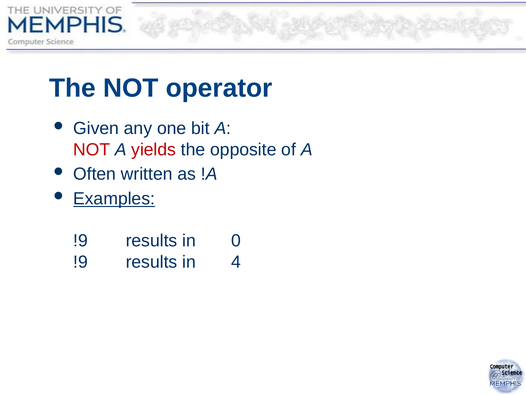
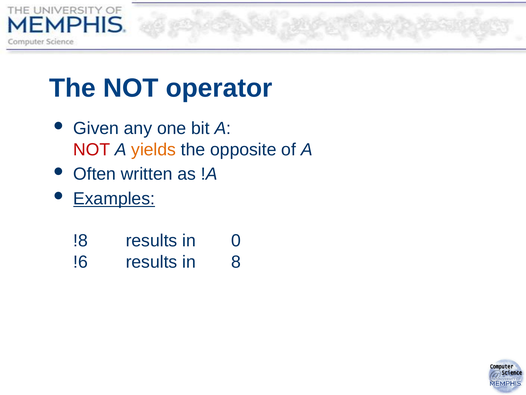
yields colour: red -> orange
!9 at (81, 241): !9 -> !8
!9 at (81, 262): !9 -> !6
4: 4 -> 8
